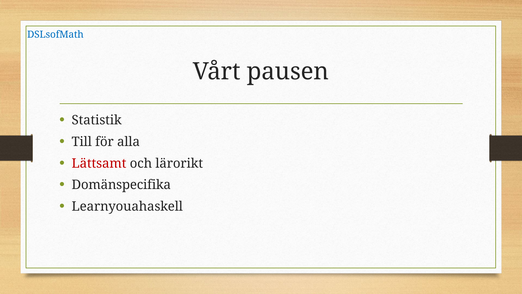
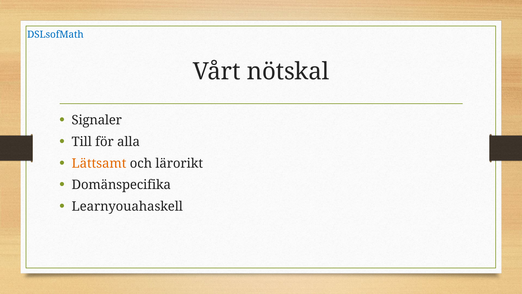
pausen: pausen -> nötskal
Statistik: Statistik -> Signaler
Lättsamt colour: red -> orange
